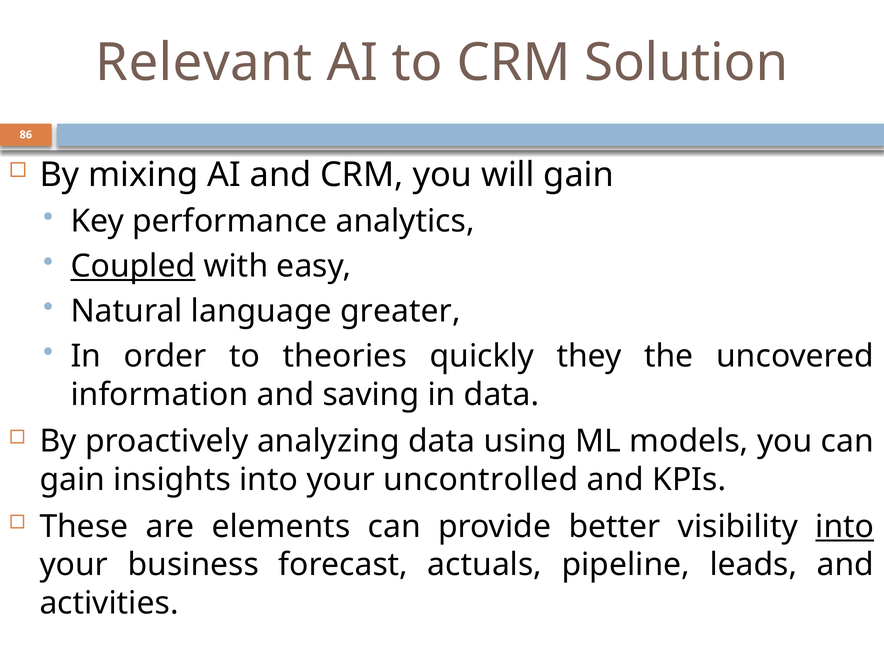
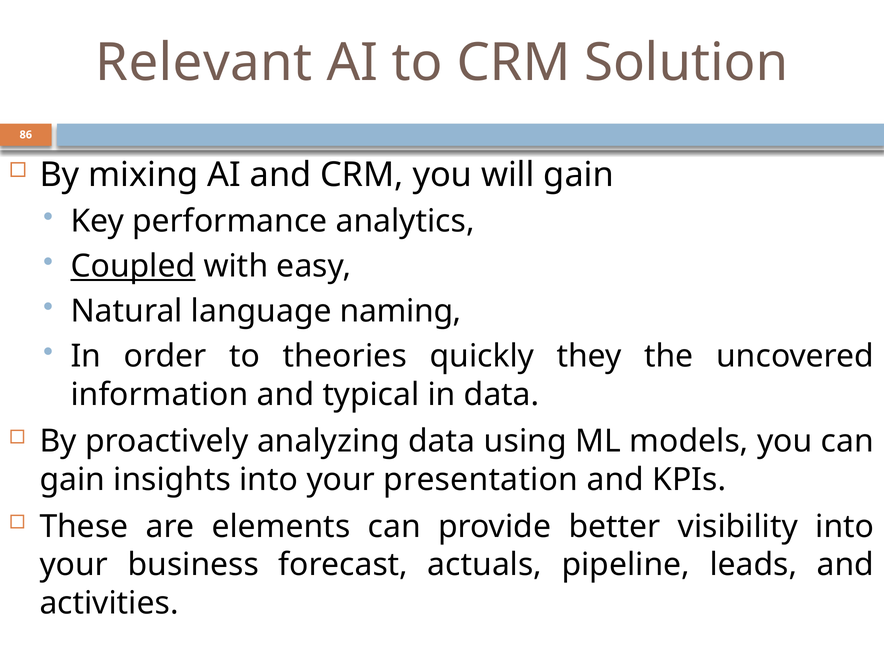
greater: greater -> naming
saving: saving -> typical
uncontrolled: uncontrolled -> presentation
into at (845, 527) underline: present -> none
